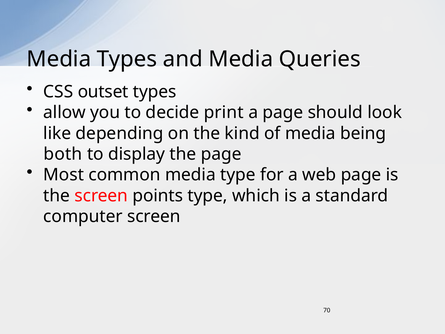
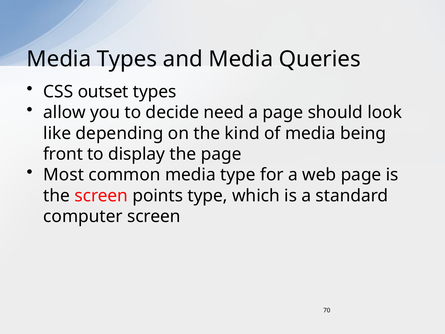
print: print -> need
both: both -> front
